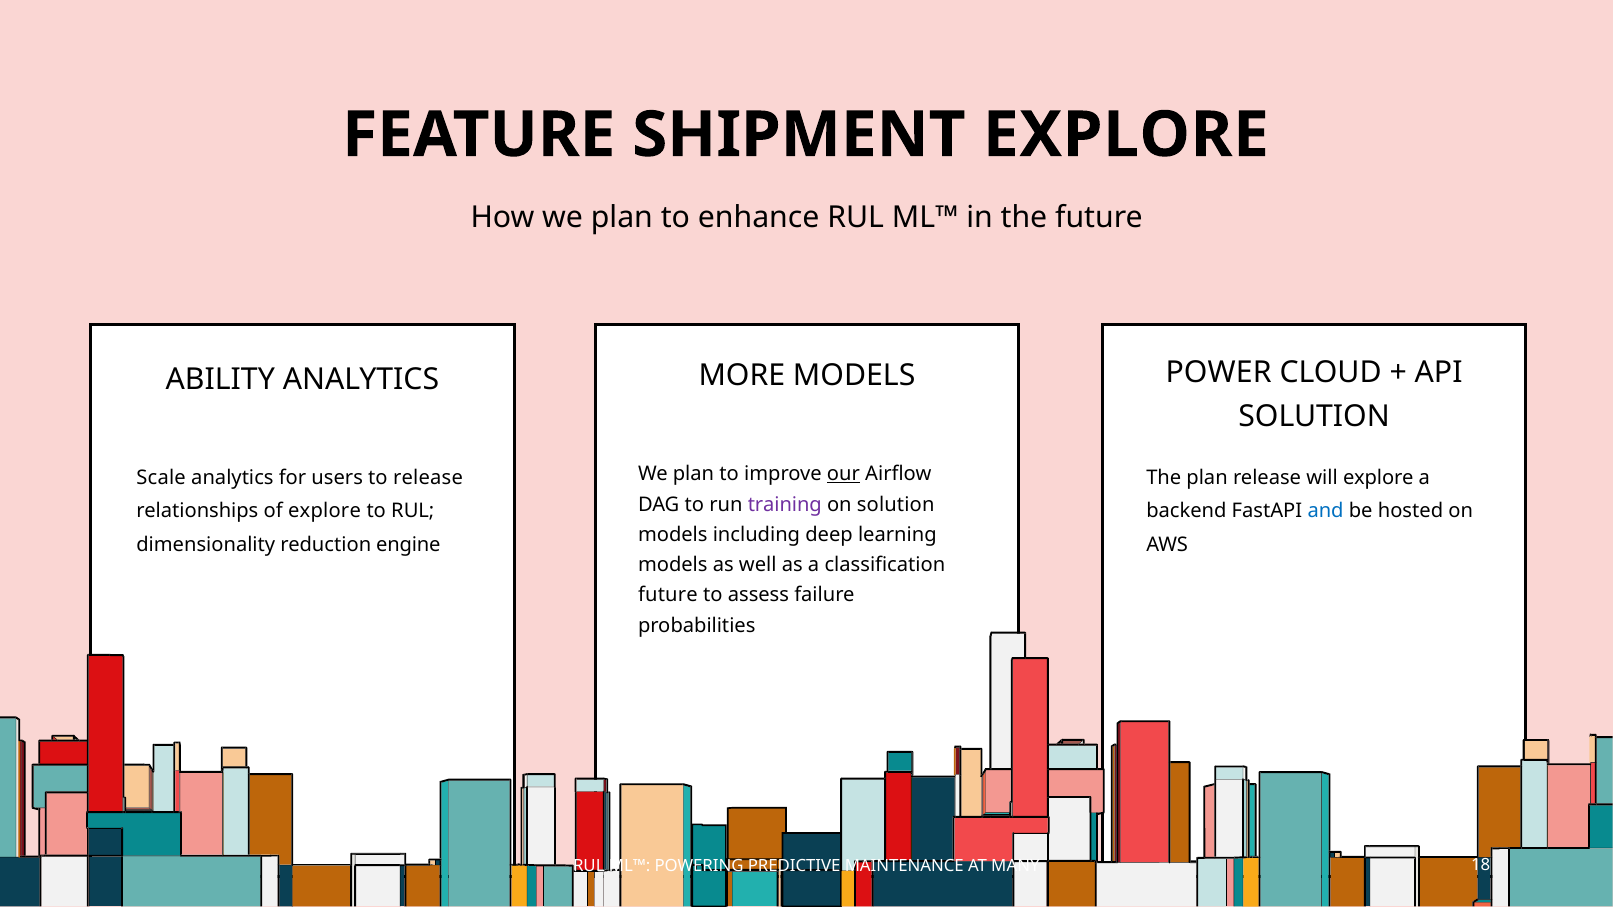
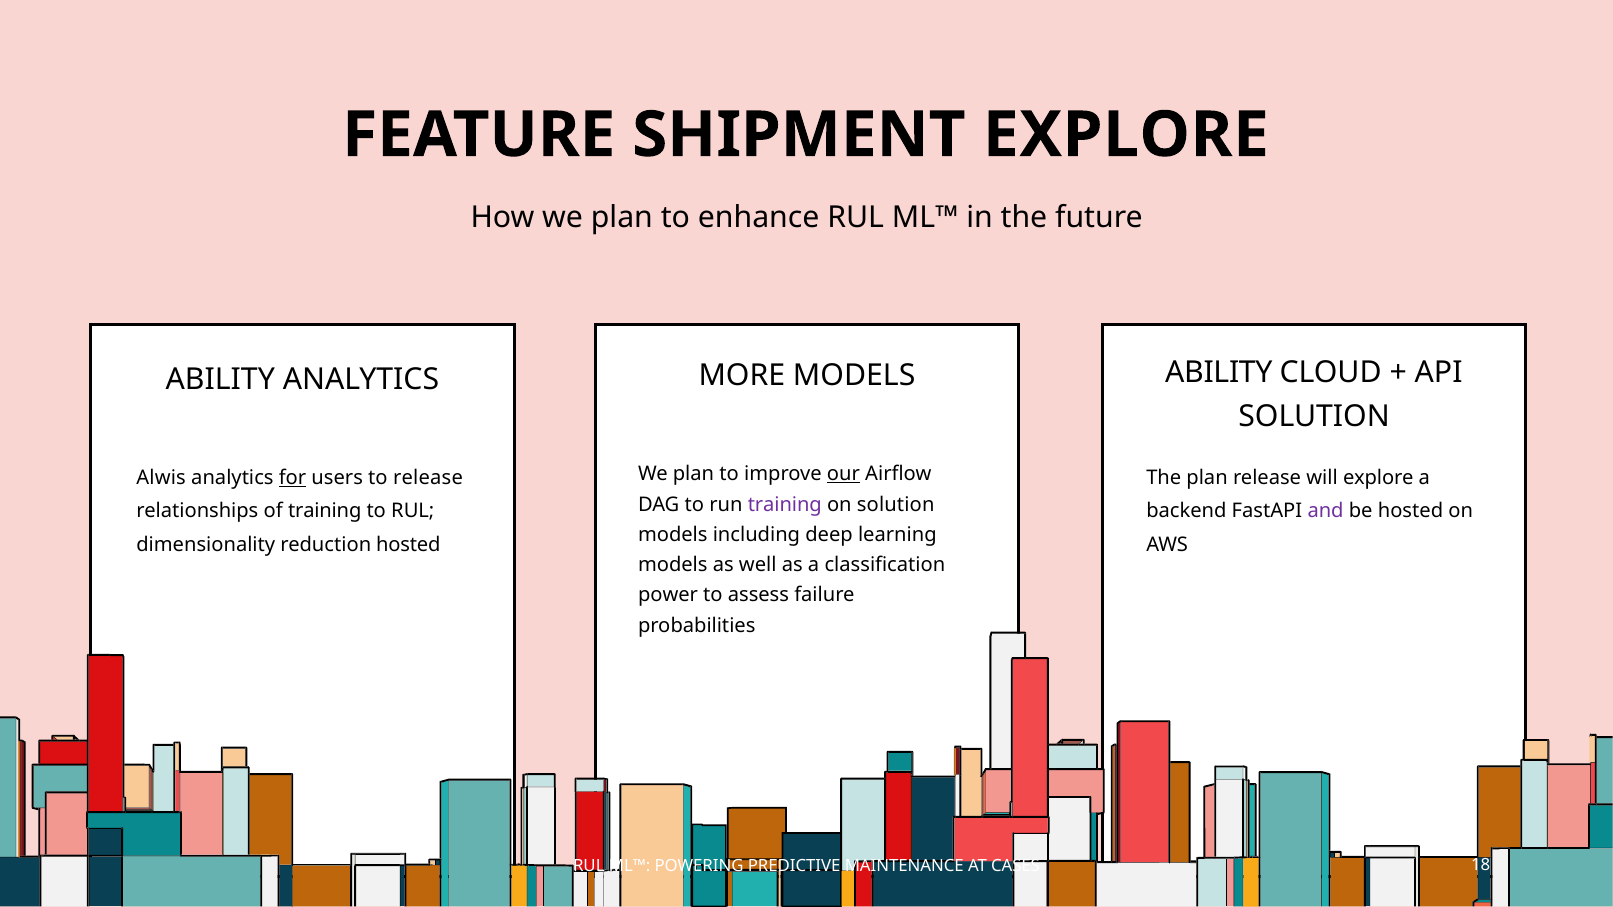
POWER at (1219, 373): POWER -> ABILITY
Scale: Scale -> Alwis
for underline: none -> present
of explore: explore -> training
and colour: blue -> purple
reduction engine: engine -> hosted
future at (668, 595): future -> power
MANY: MANY -> CASES
